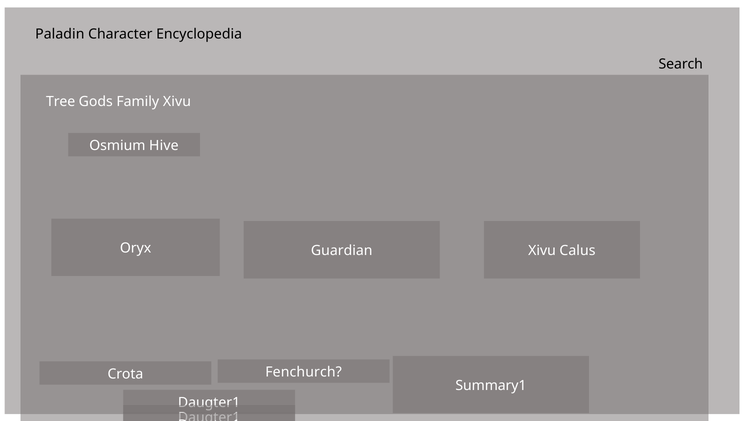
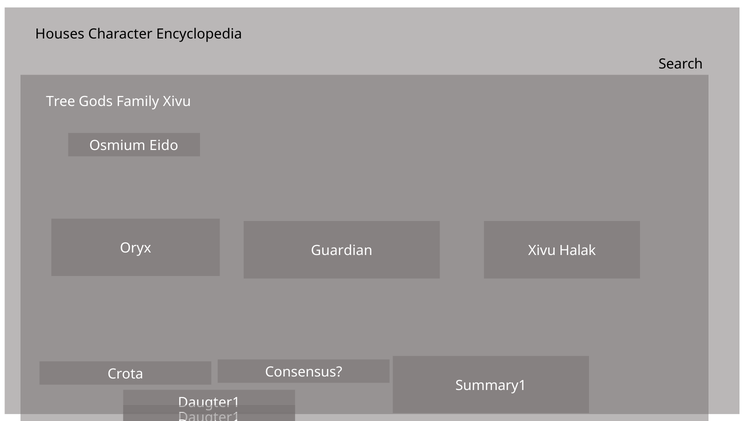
Paladin: Paladin -> Houses
Hive: Hive -> Eido
Calus: Calus -> Halak
Fenchurch: Fenchurch -> Consensus
